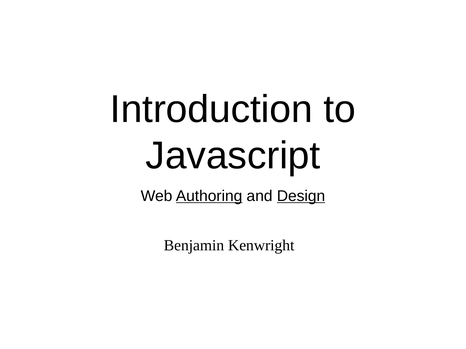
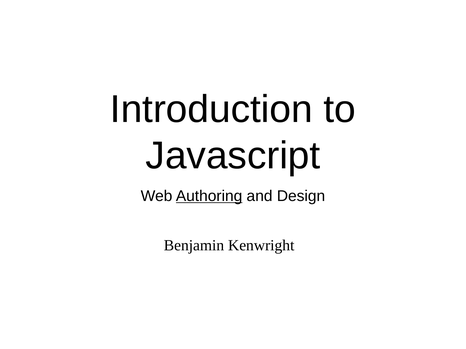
Design underline: present -> none
